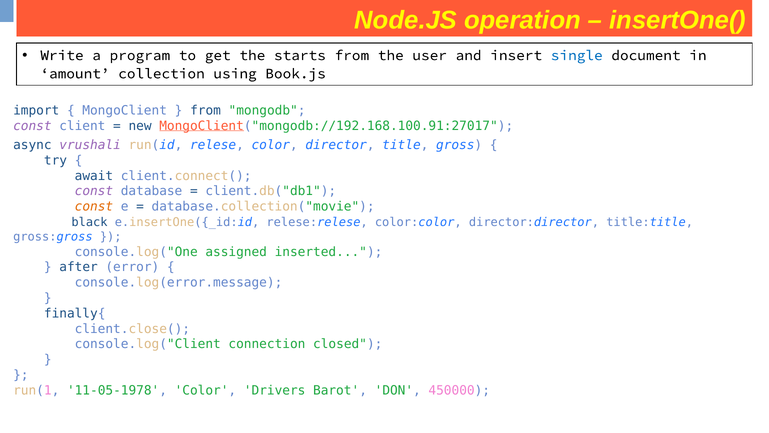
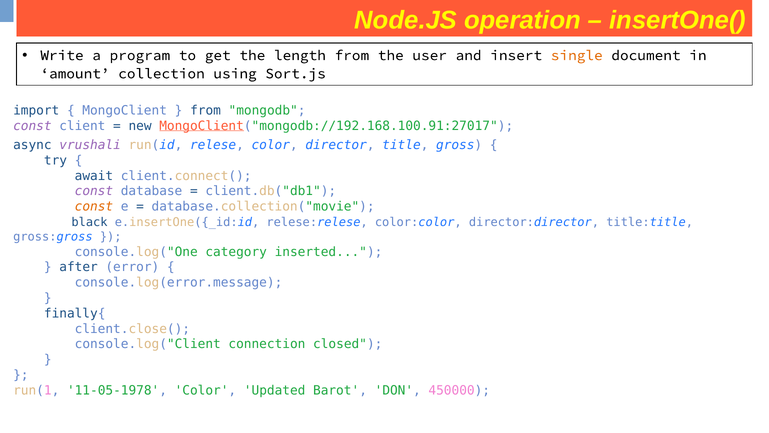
starts: starts -> length
single colour: blue -> orange
Book.js: Book.js -> Sort.js
assigned: assigned -> category
Drivers: Drivers -> Updated
